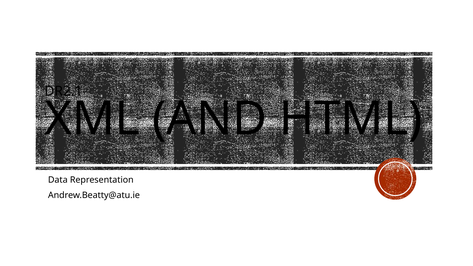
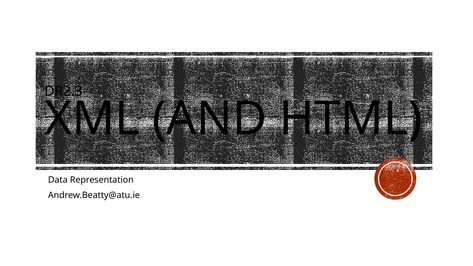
DR2.1: DR2.1 -> DR2.3
